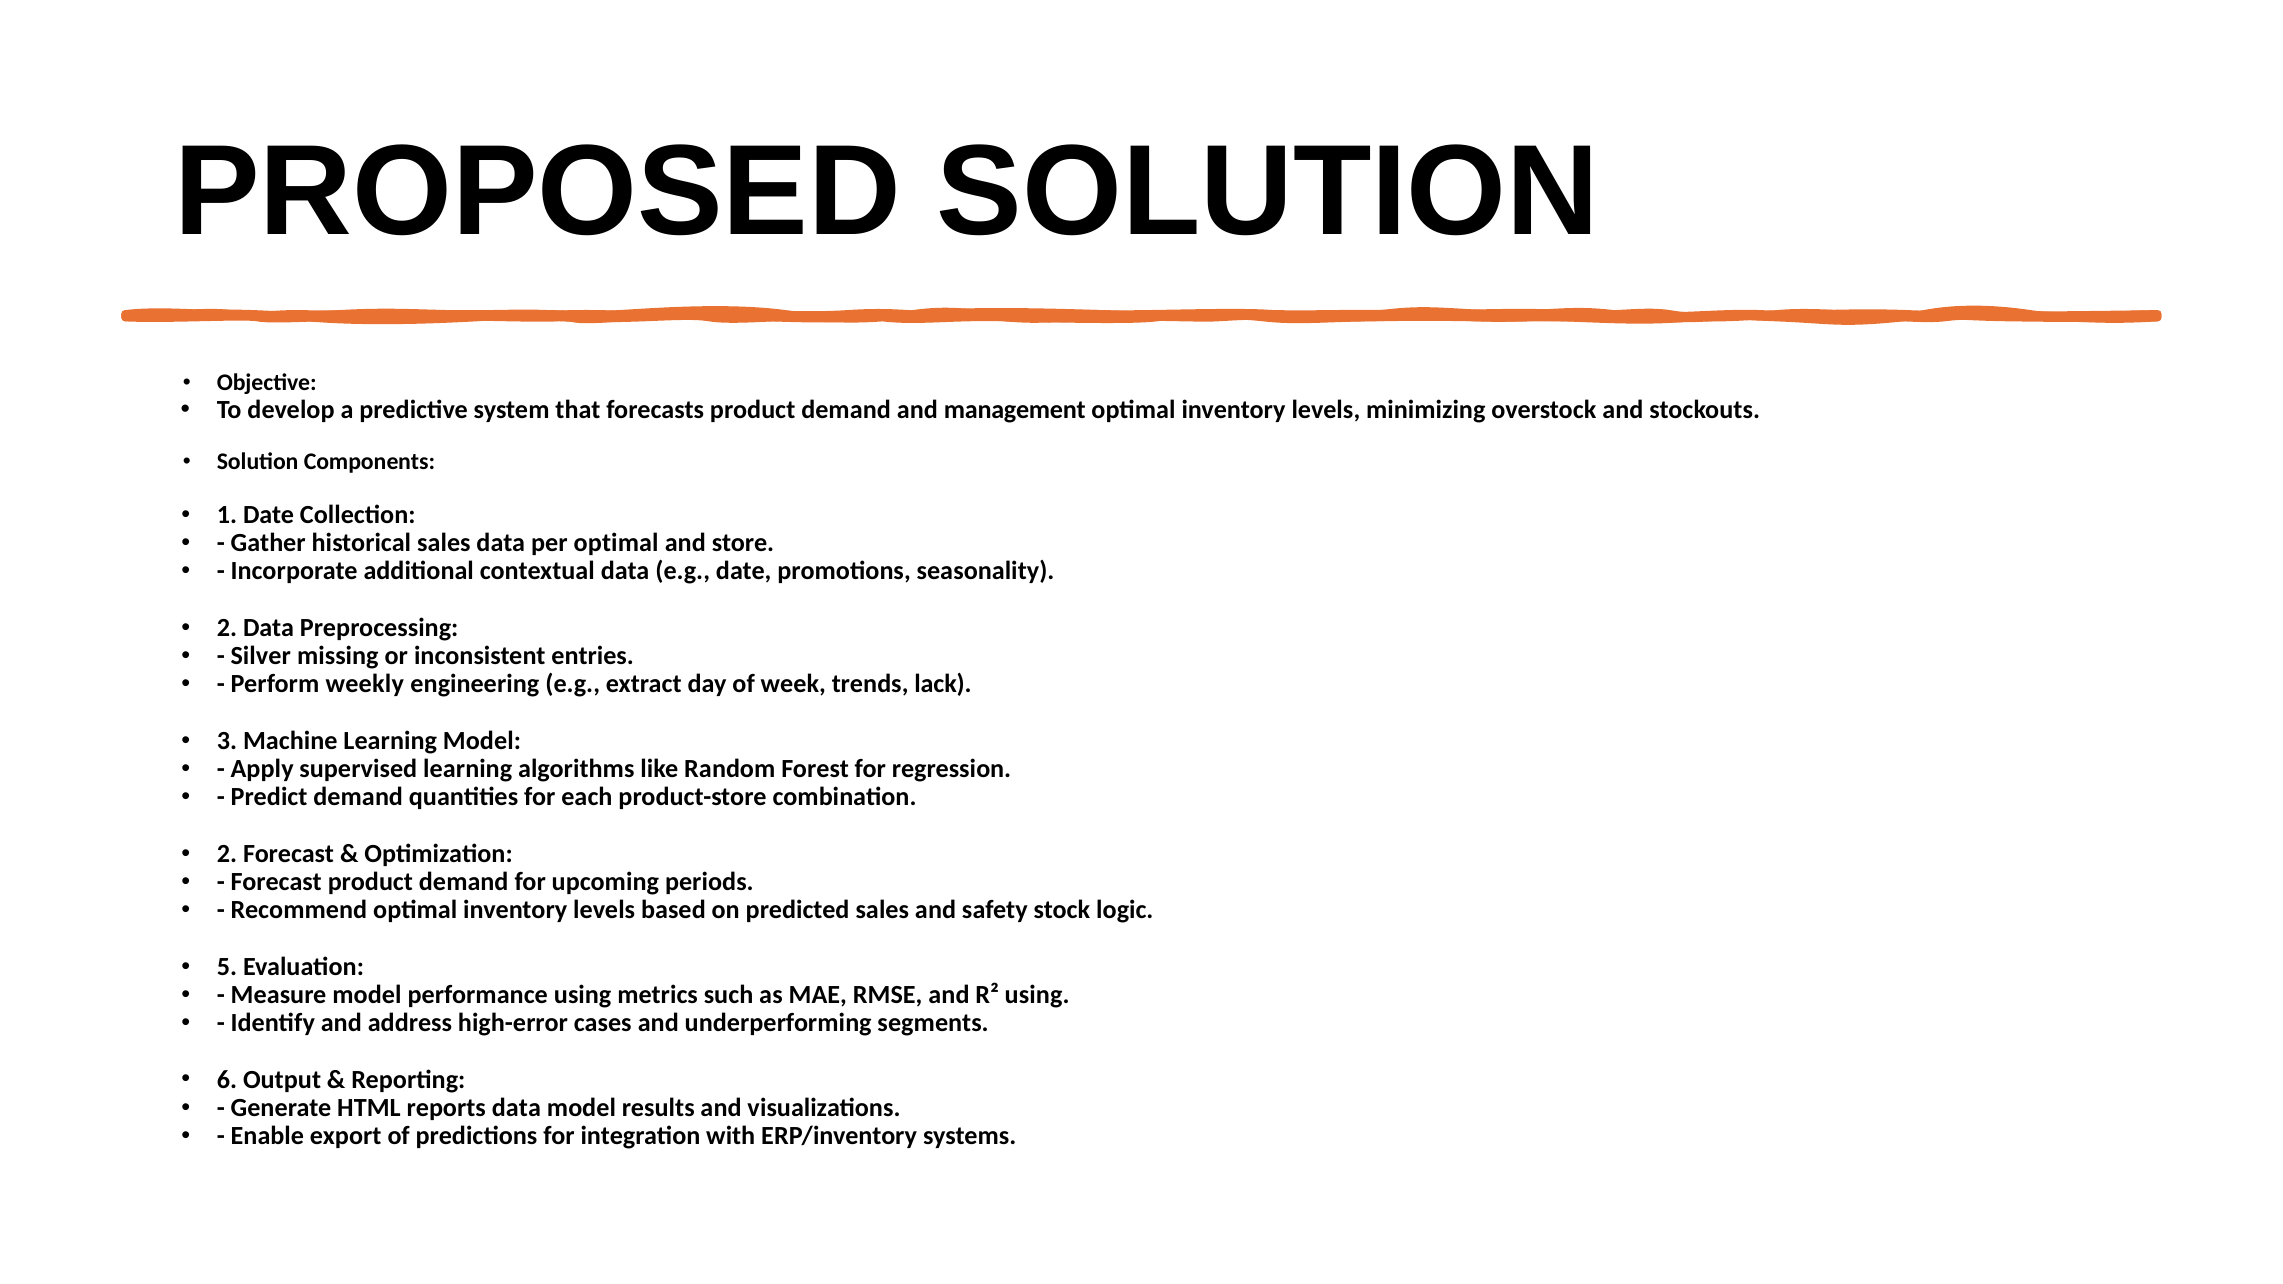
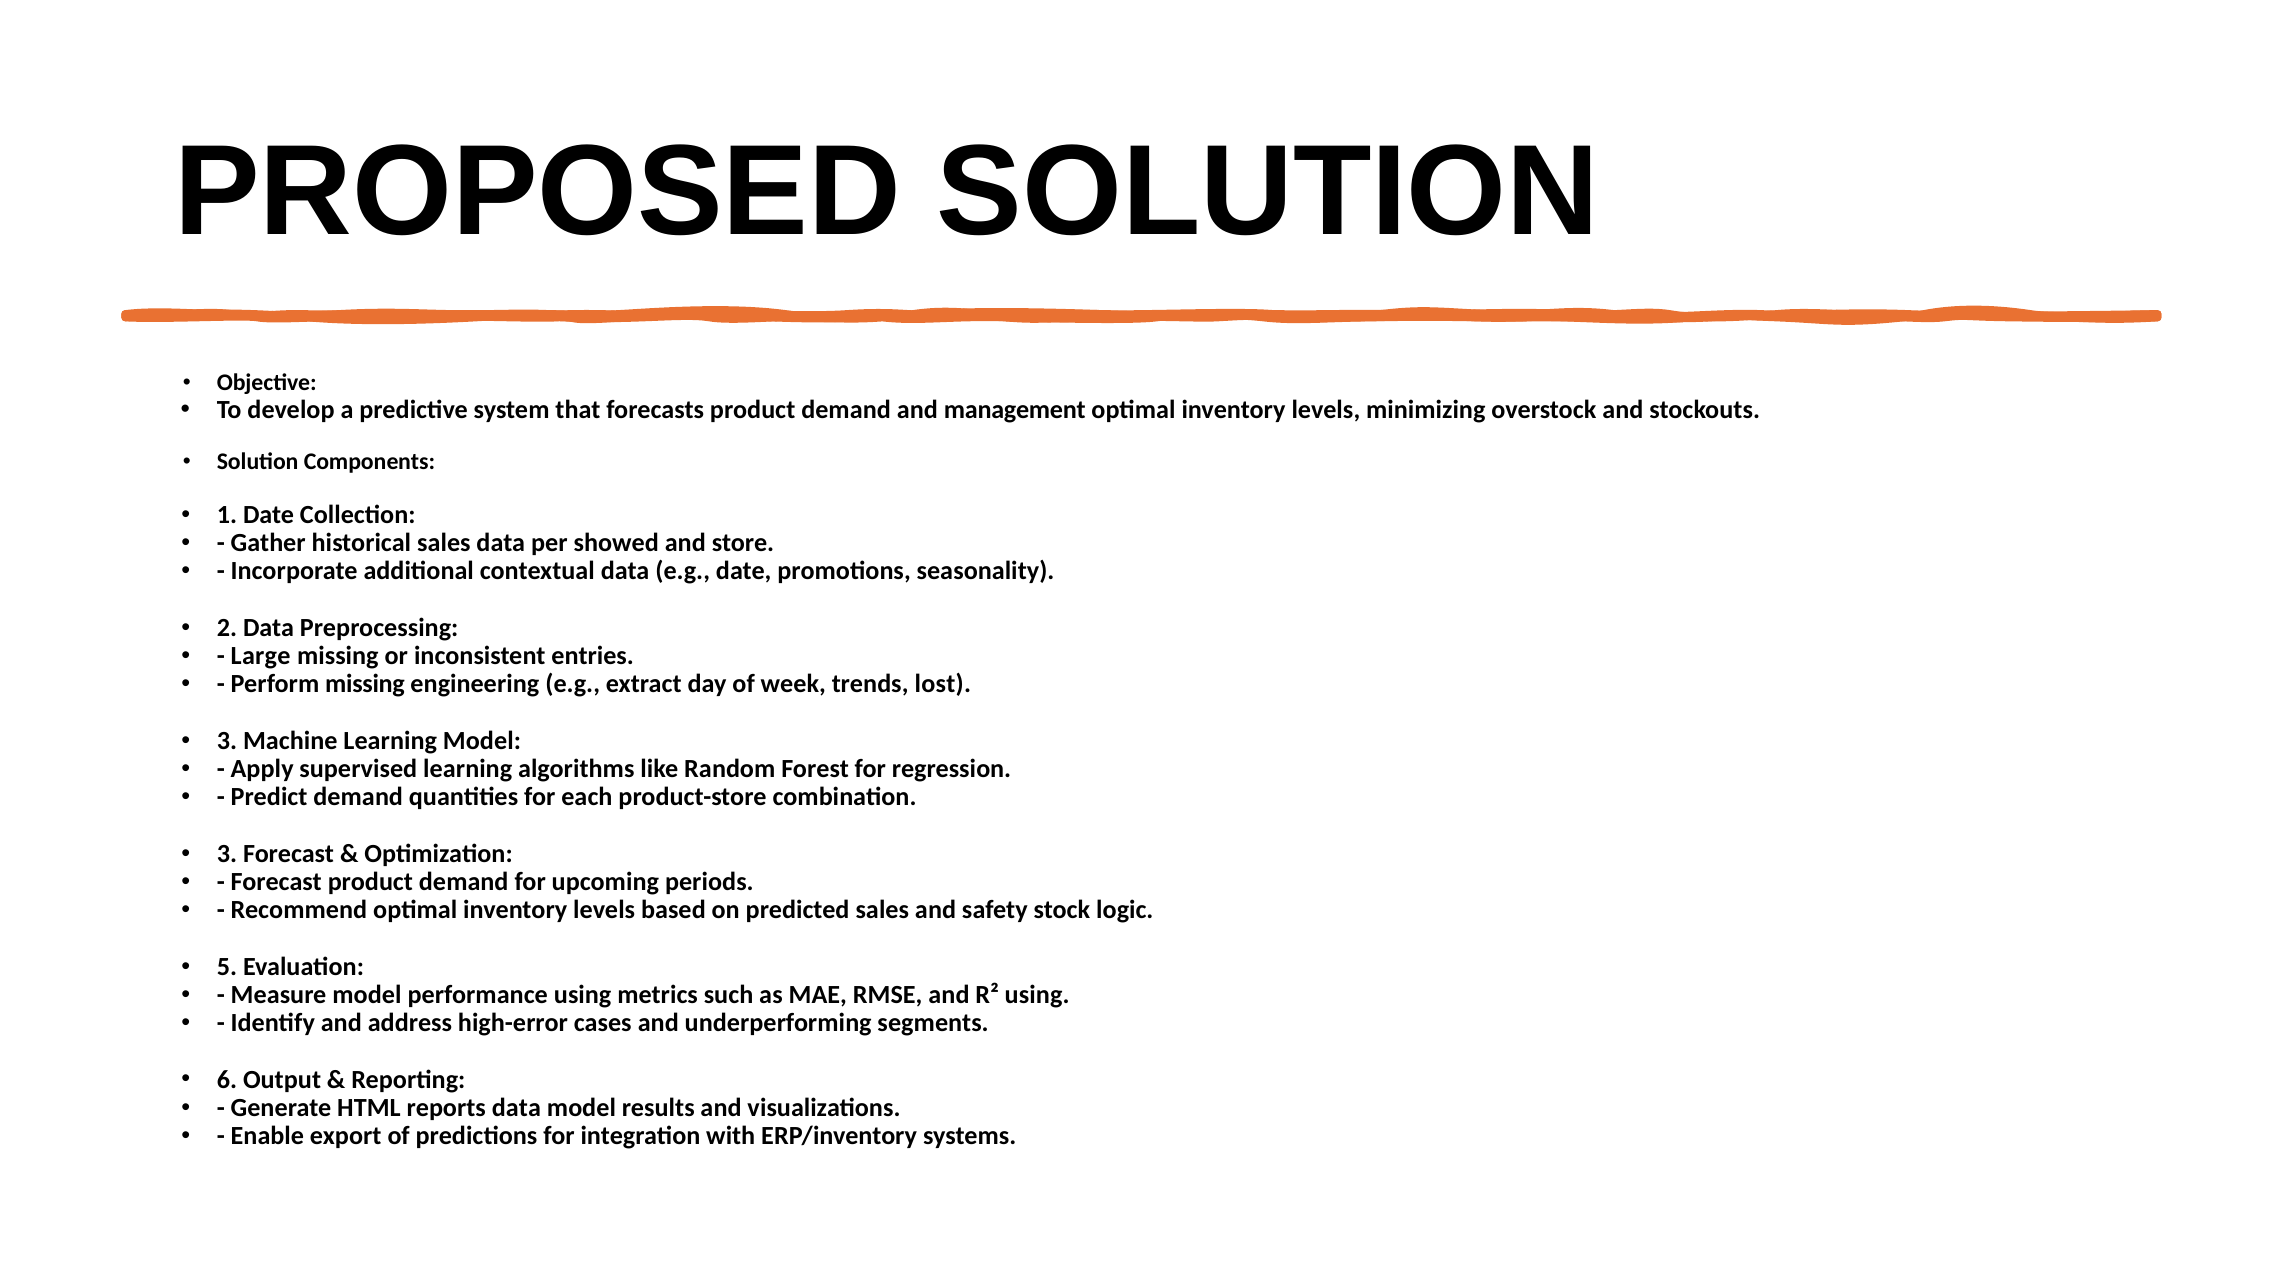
per optimal: optimal -> showed
Silver: Silver -> Large
Perform weekly: weekly -> missing
lack: lack -> lost
2 at (227, 854): 2 -> 3
